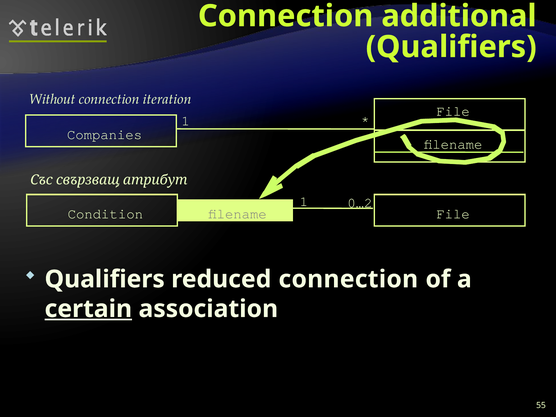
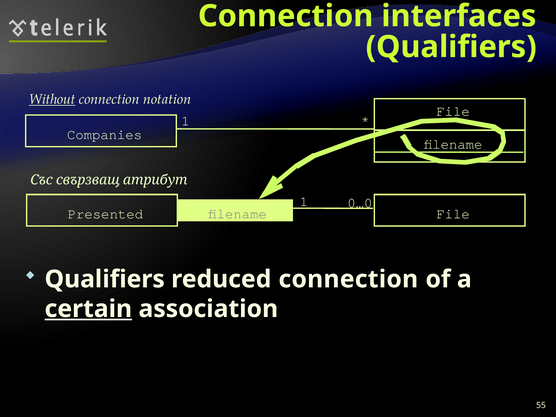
additional: additional -> interfaces
Without underline: none -> present
iteration: iteration -> notation
0…2: 0…2 -> 0…0
Condition: Condition -> Presented
